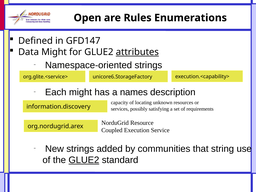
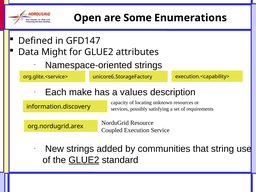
Rules: Rules -> Some
attributes underline: present -> none
Each might: might -> make
names: names -> values
